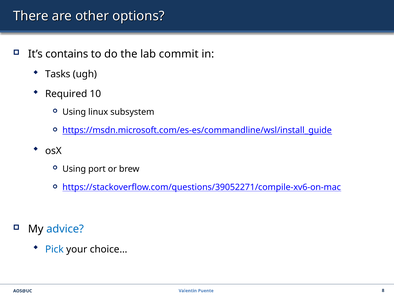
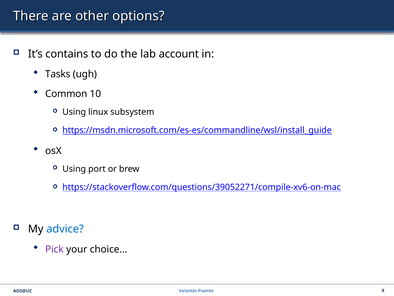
commit: commit -> account
Required: Required -> Common
Pick colour: blue -> purple
